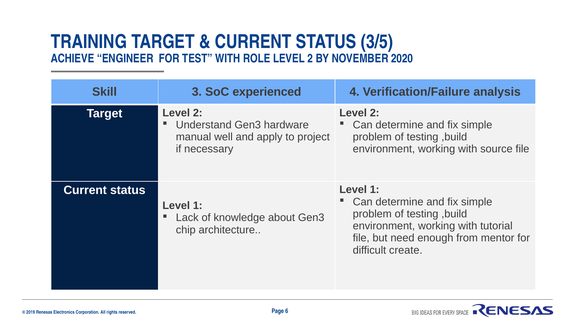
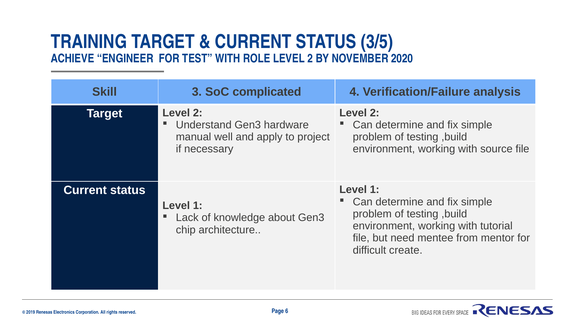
experienced: experienced -> complicated
enough: enough -> mentee
